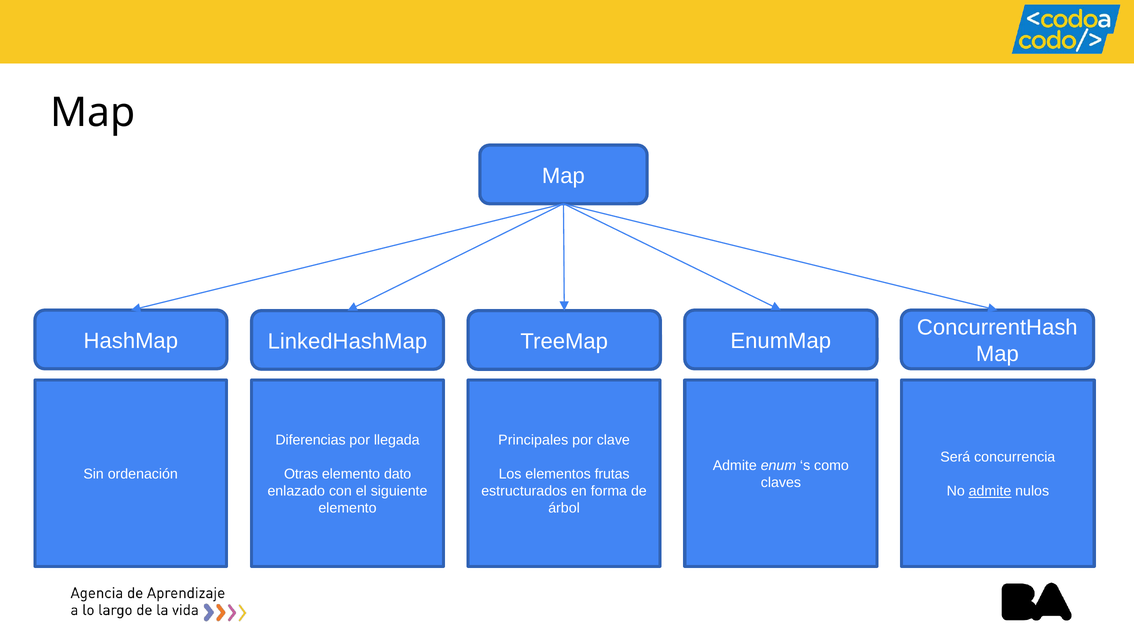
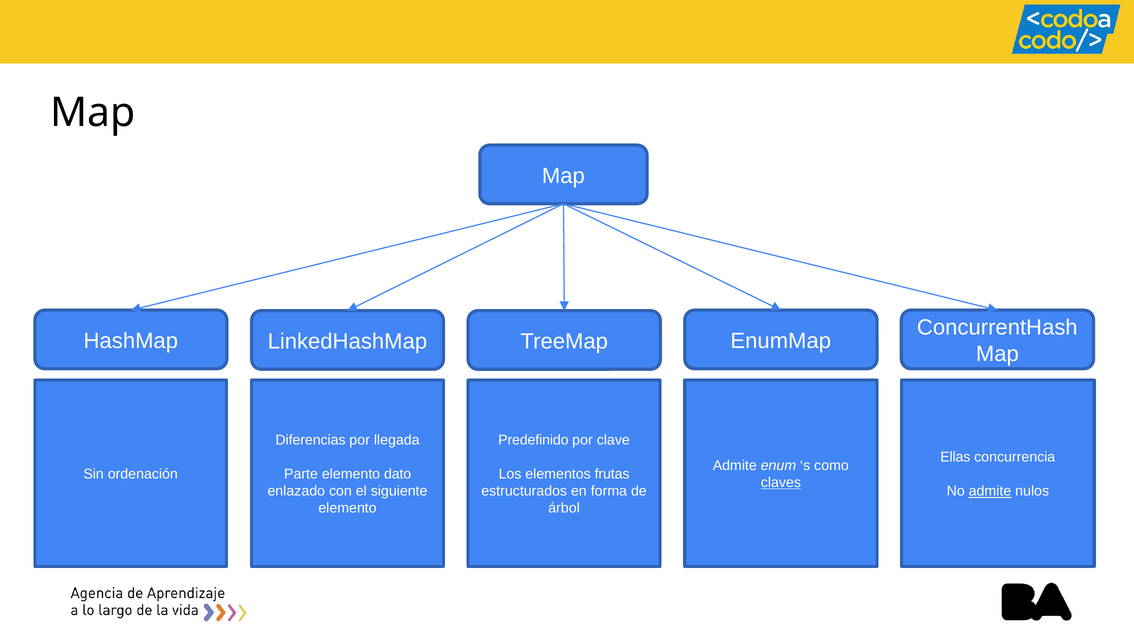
Principales: Principales -> Predefinido
Será: Será -> Ellas
Otras: Otras -> Parte
claves underline: none -> present
